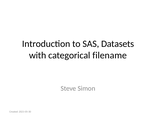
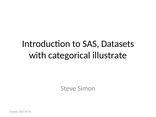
filename: filename -> illustrate
